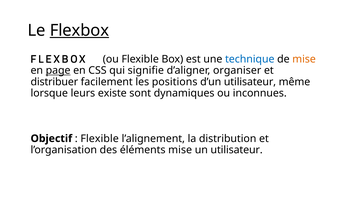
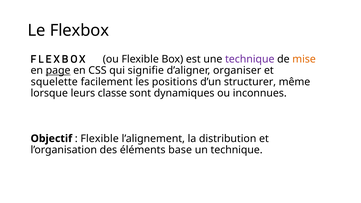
Flexbox at (79, 30) underline: present -> none
technique at (250, 59) colour: blue -> purple
distribuer: distribuer -> squelette
d’un utilisateur: utilisateur -> structurer
existe: existe -> classe
éléments mise: mise -> base
un utilisateur: utilisateur -> technique
